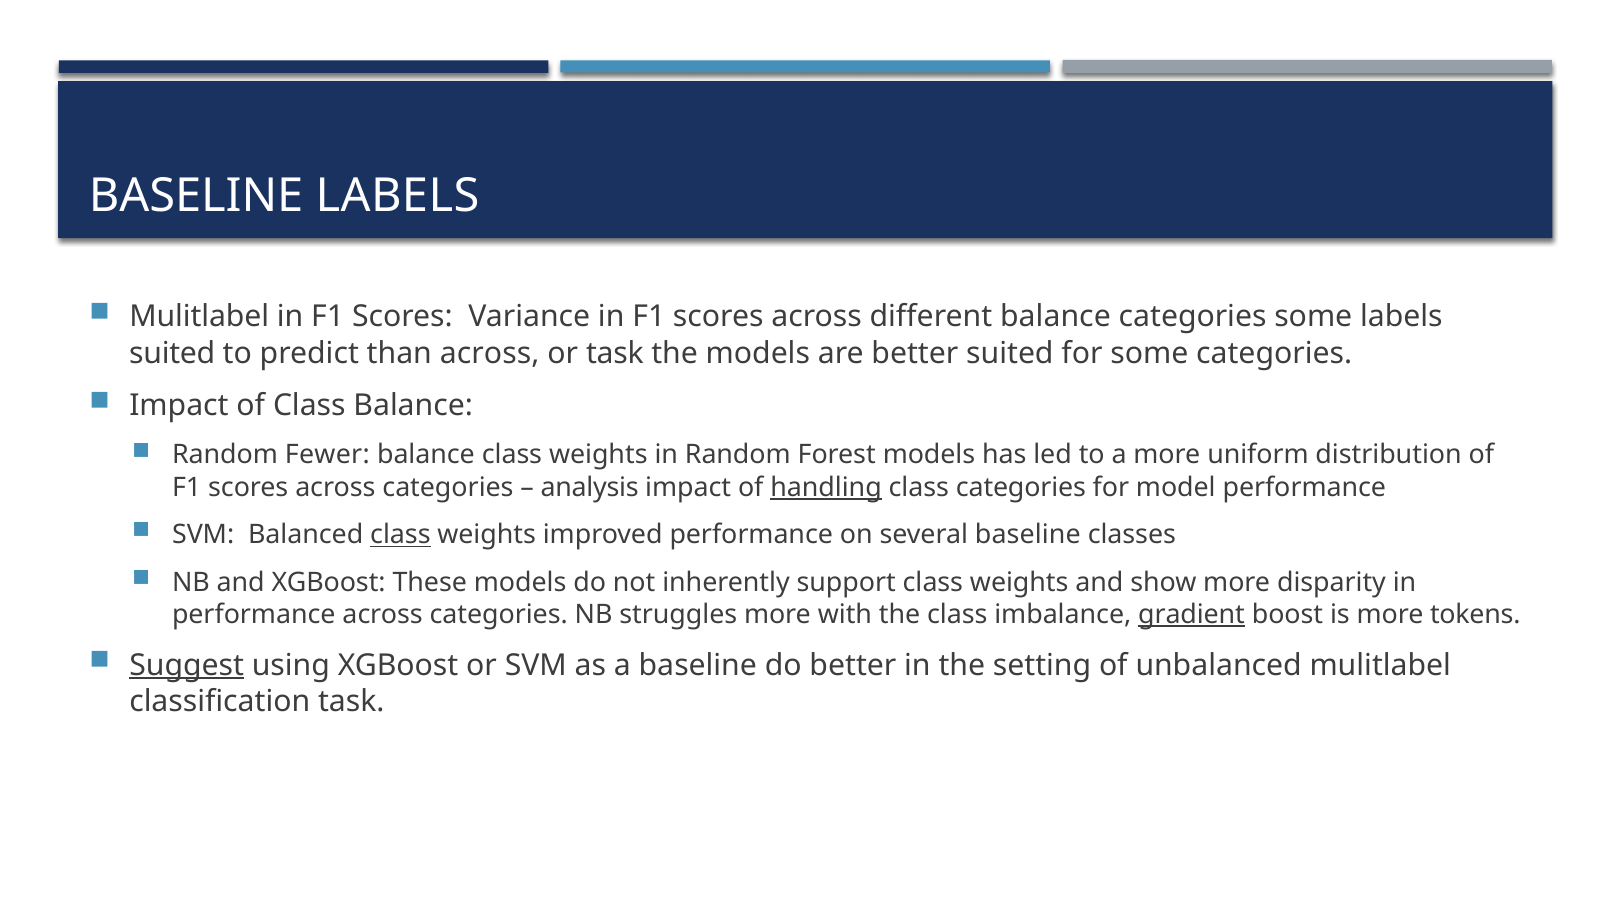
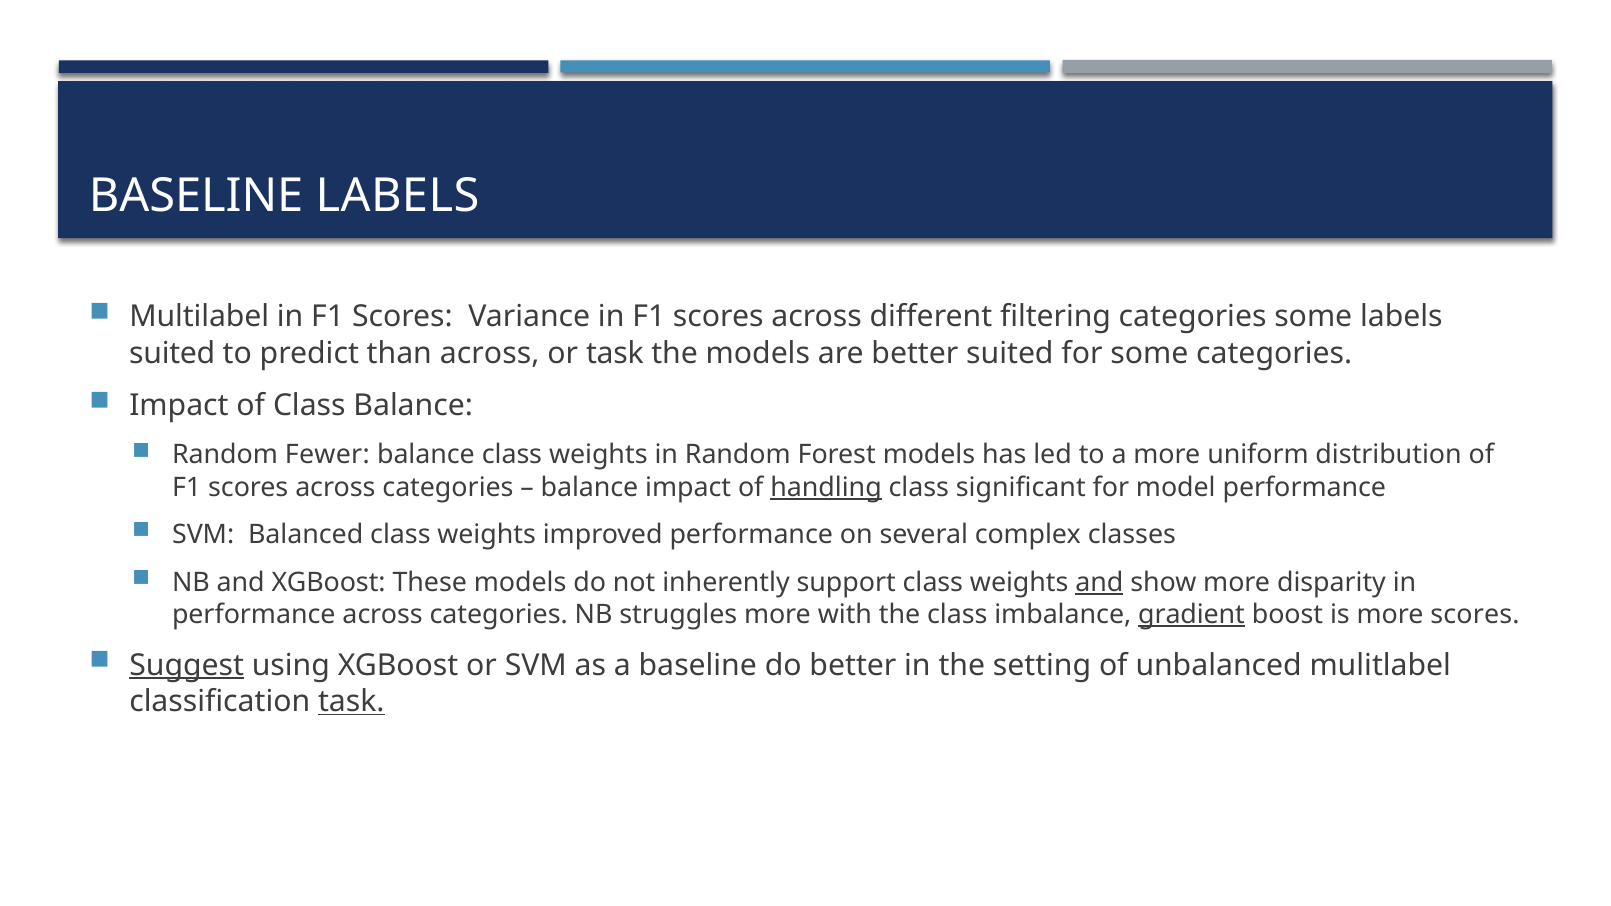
Mulitlabel at (199, 317): Mulitlabel -> Multilabel
different balance: balance -> filtering
analysis at (590, 487): analysis -> balance
class categories: categories -> significant
class at (400, 535) underline: present -> none
several baseline: baseline -> complex
and at (1099, 583) underline: none -> present
more tokens: tokens -> scores
task at (351, 702) underline: none -> present
